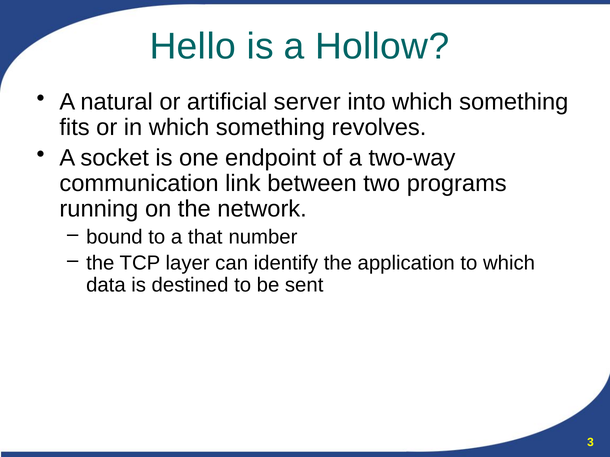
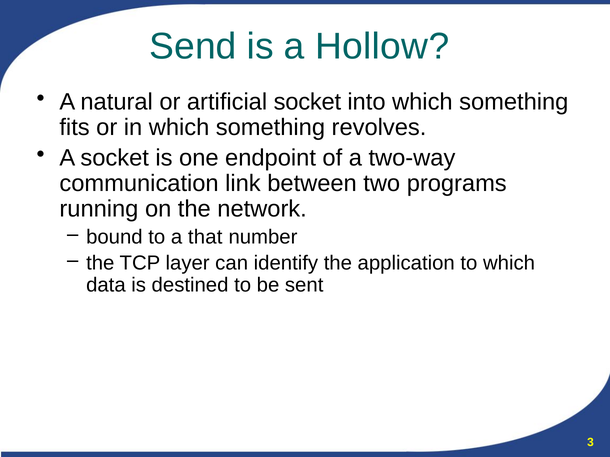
Hello: Hello -> Send
artificial server: server -> socket
